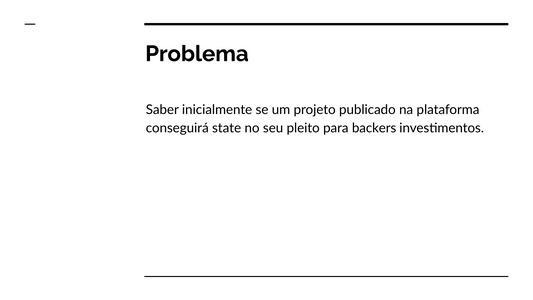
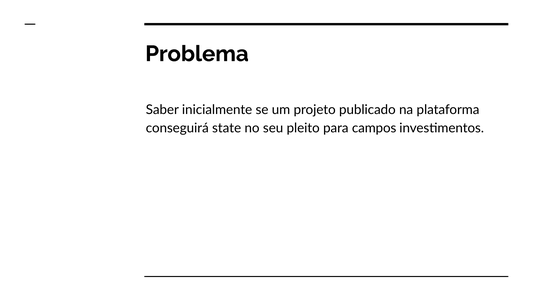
backers: backers -> campos
